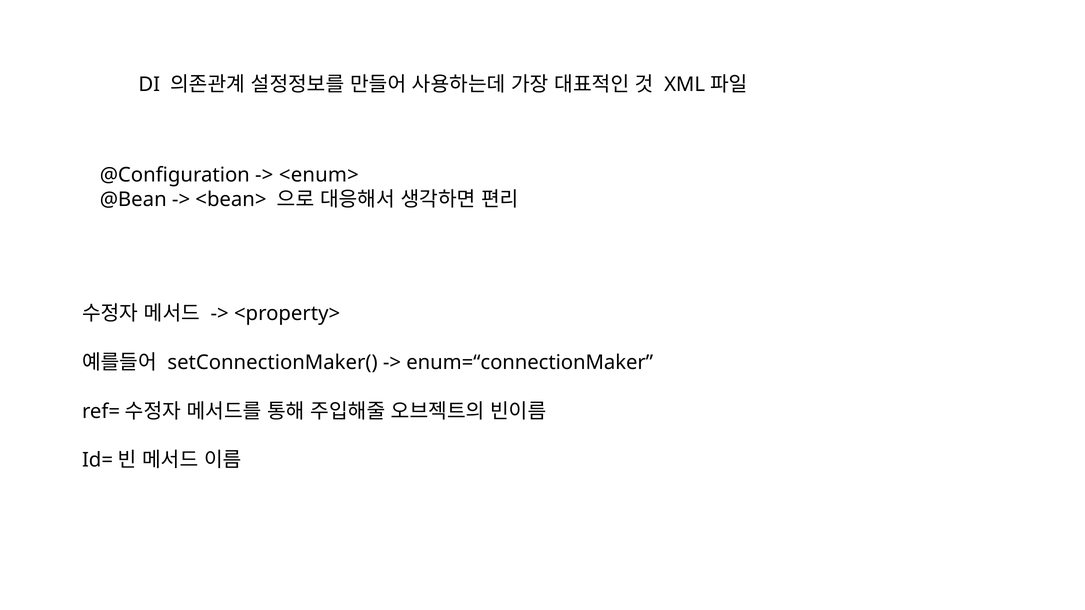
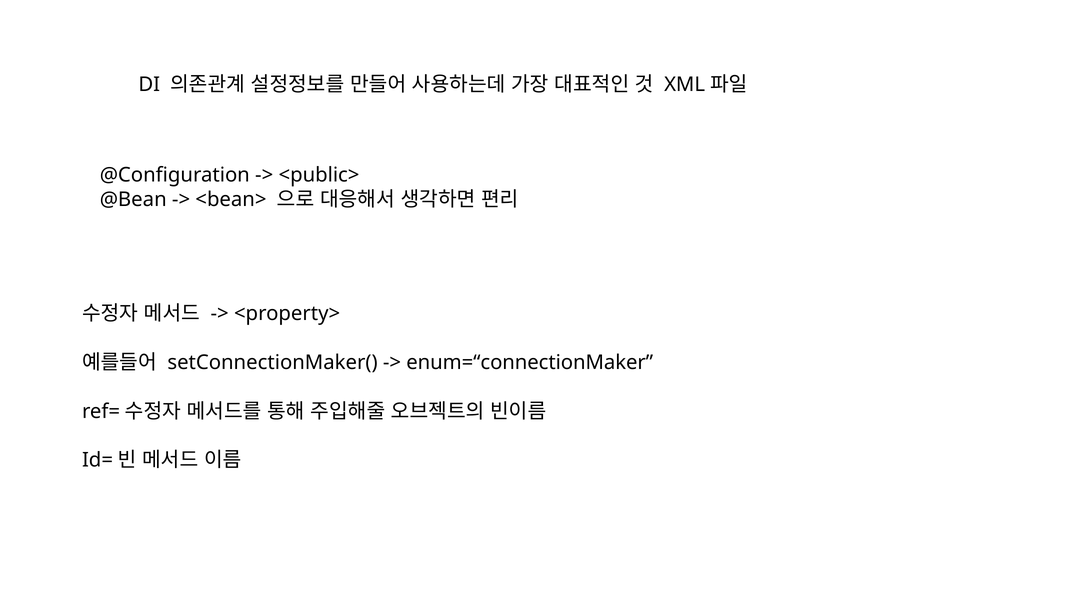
<enum>: <enum> -> <public>
